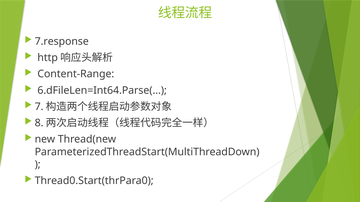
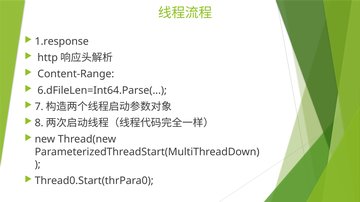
7.response: 7.response -> 1.response
